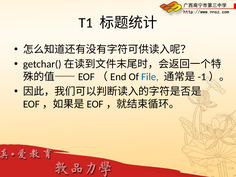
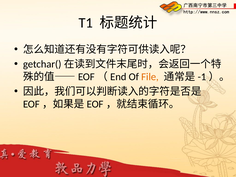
File colour: blue -> orange
